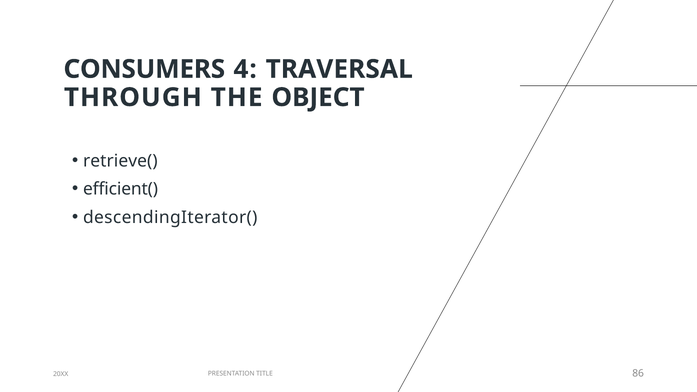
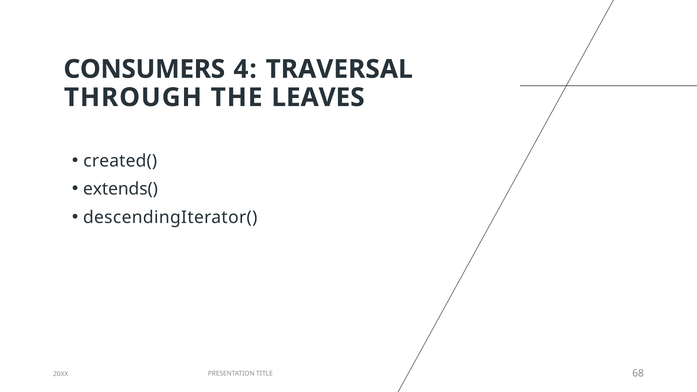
OBJECT: OBJECT -> LEAVES
retrieve(: retrieve( -> created(
efficient(: efficient( -> extends(
86: 86 -> 68
